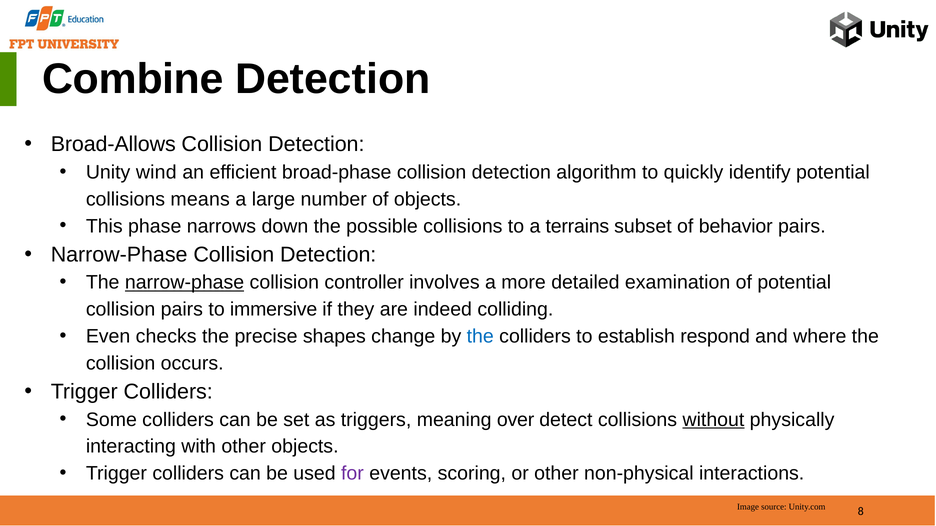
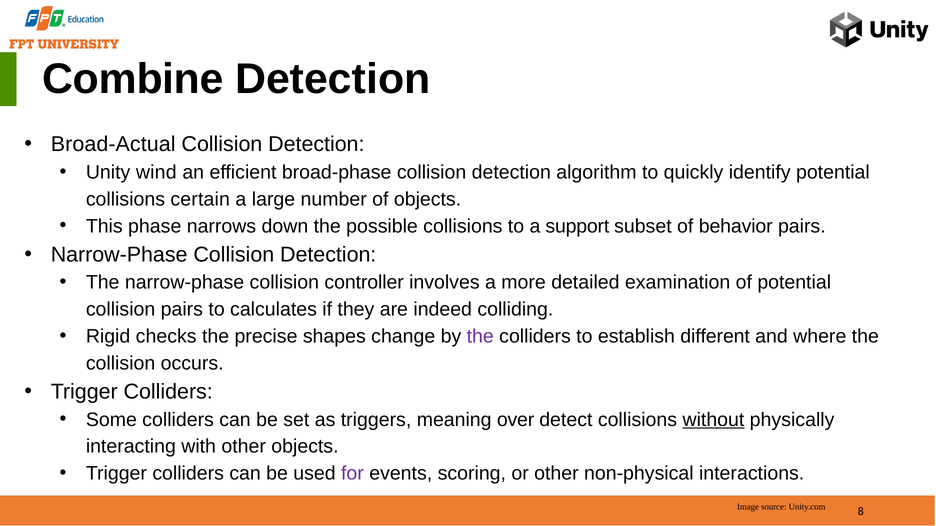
Broad-Allows: Broad-Allows -> Broad-Actual
means: means -> certain
terrains: terrains -> support
narrow-phase at (185, 283) underline: present -> none
immersive: immersive -> calculates
Even: Even -> Rigid
the at (480, 337) colour: blue -> purple
respond: respond -> different
